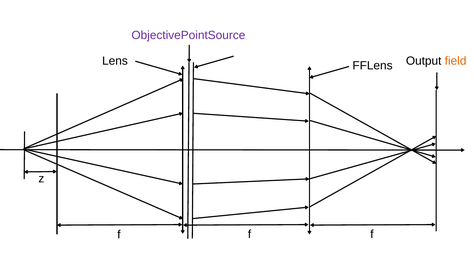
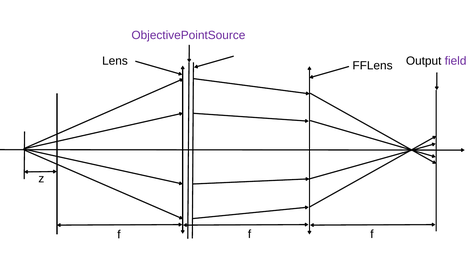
field colour: orange -> purple
